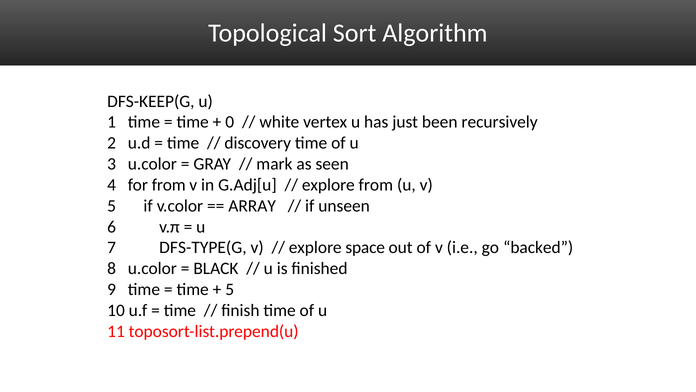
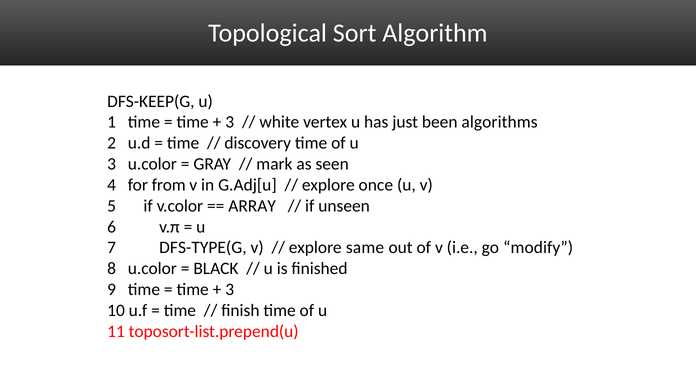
0 at (230, 122): 0 -> 3
recursively: recursively -> algorithms
explore from: from -> once
space: space -> same
backed: backed -> modify
5 at (230, 289): 5 -> 3
